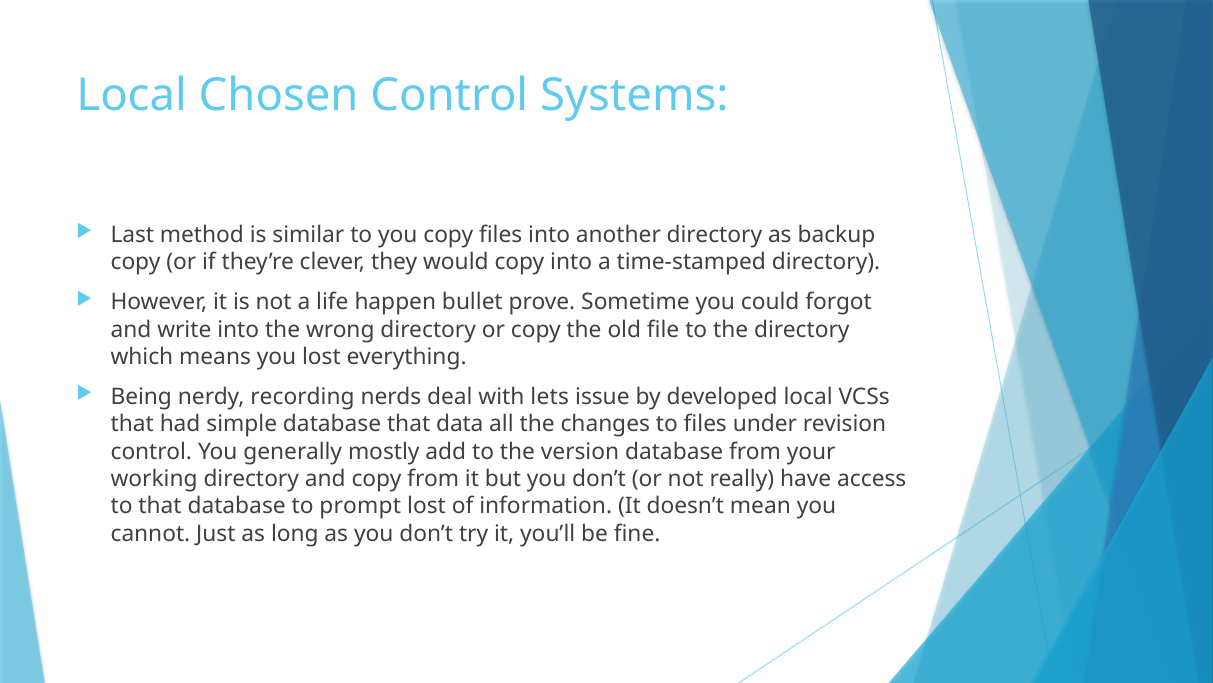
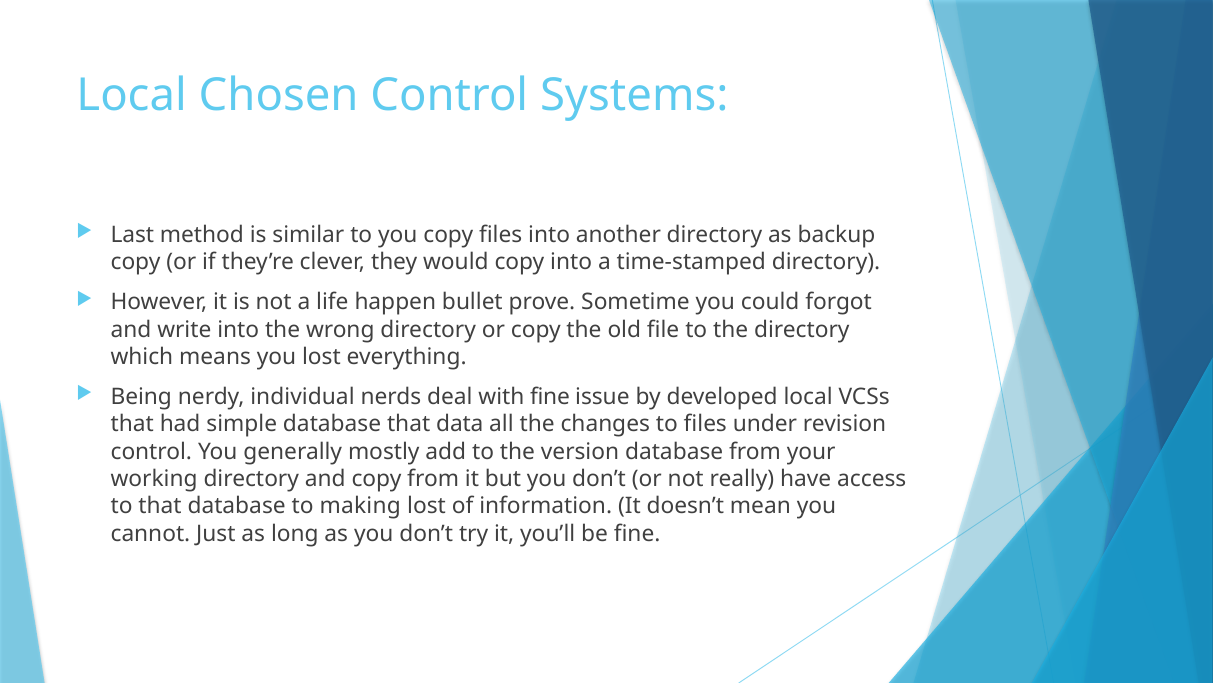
recording: recording -> individual
with lets: lets -> fine
prompt: prompt -> making
